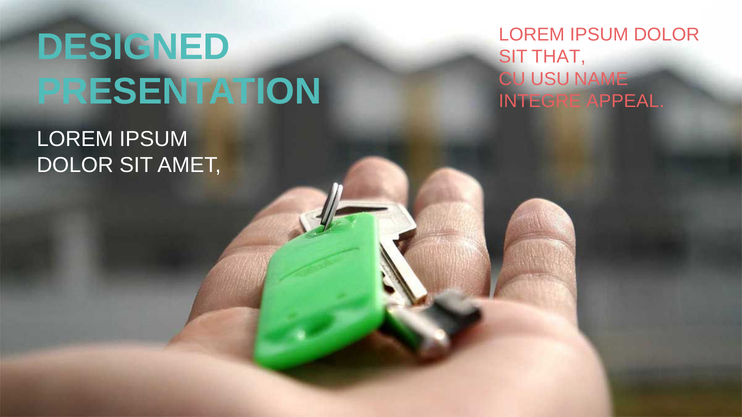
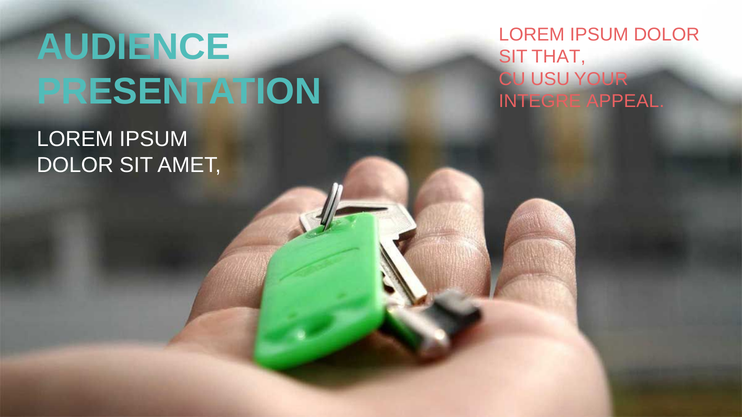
DESIGNED: DESIGNED -> AUDIENCE
NAME: NAME -> YOUR
